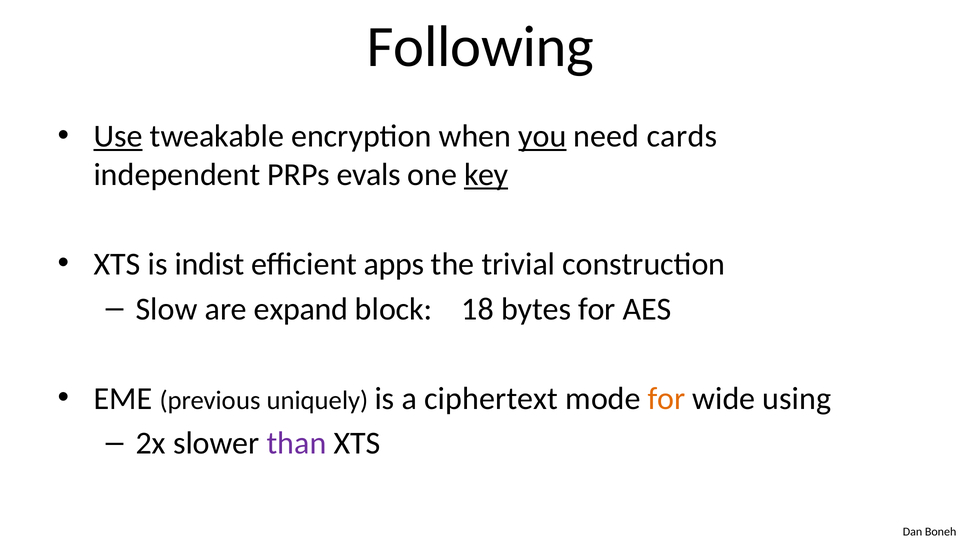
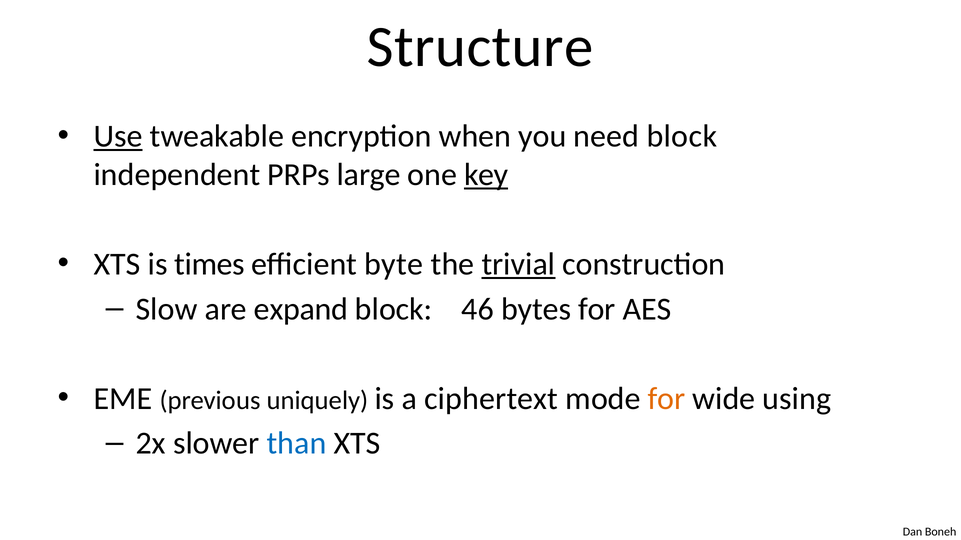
Following: Following -> Structure
you underline: present -> none
need cards: cards -> block
evals: evals -> large
indist: indist -> times
apps: apps -> byte
trivial underline: none -> present
18: 18 -> 46
than colour: purple -> blue
